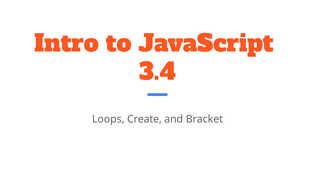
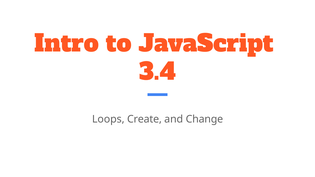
Bracket: Bracket -> Change
